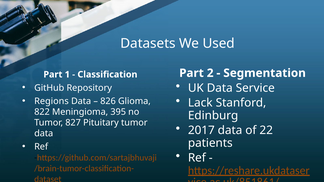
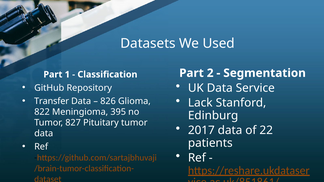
Regions: Regions -> Transfer
